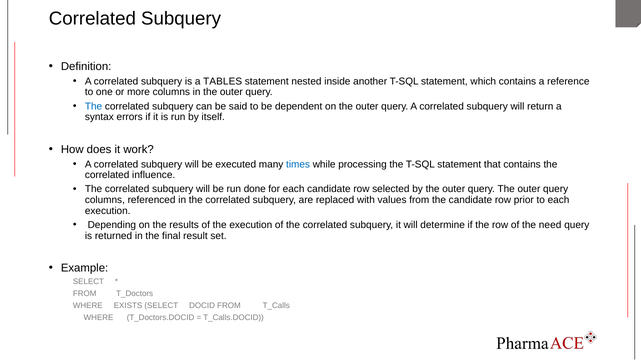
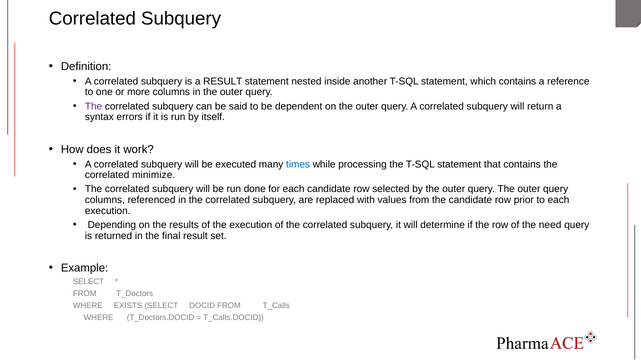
a TABLES: TABLES -> RESULT
The at (94, 106) colour: blue -> purple
influence: influence -> minimize
